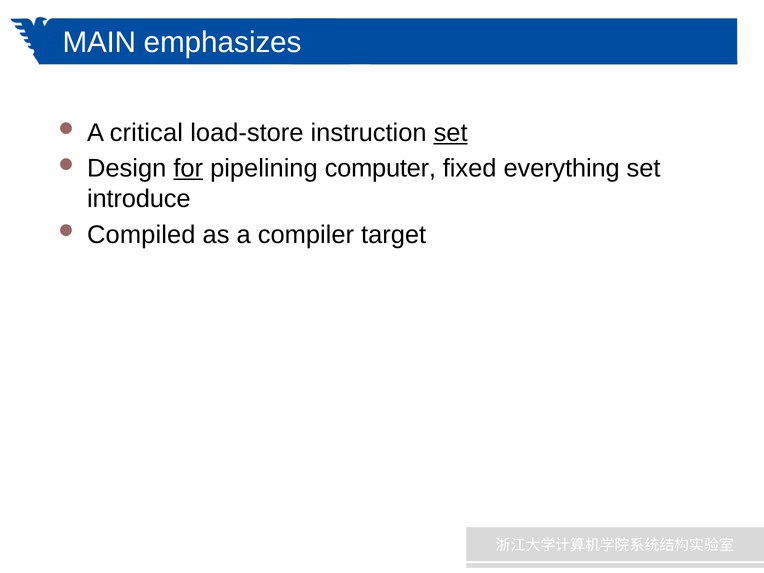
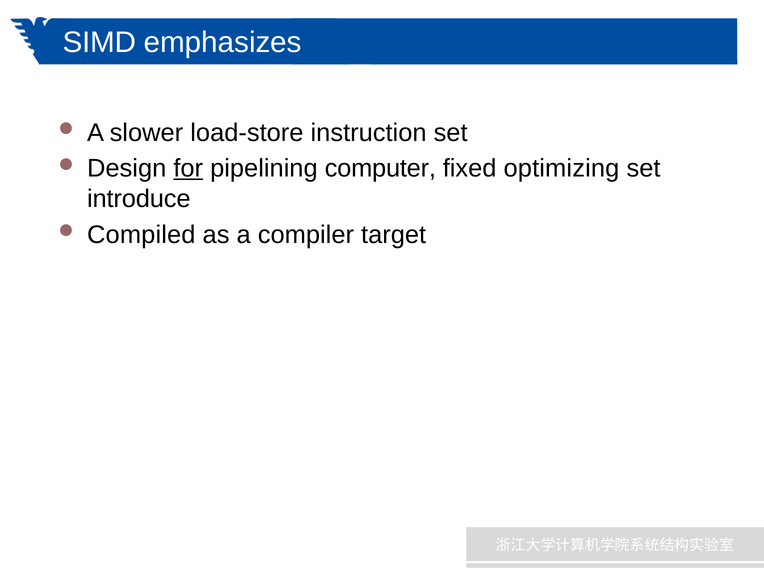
MAIN: MAIN -> SIMD
critical: critical -> slower
set at (451, 133) underline: present -> none
everything: everything -> optimizing
